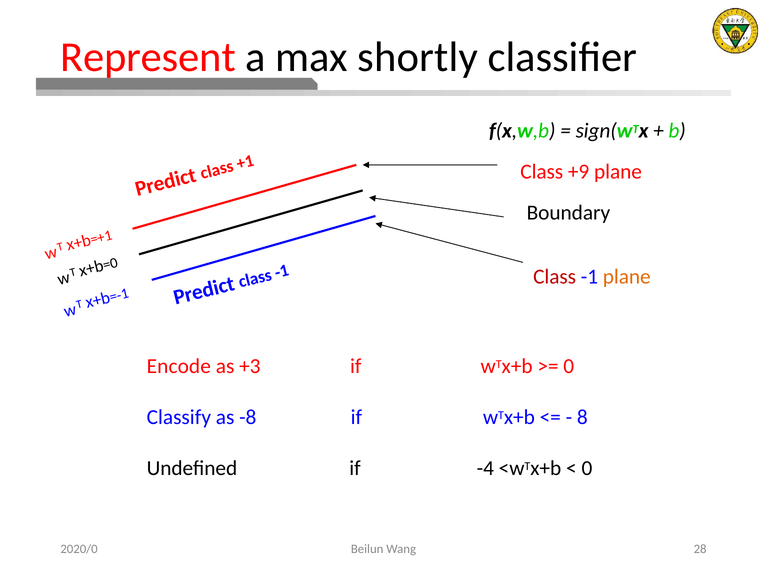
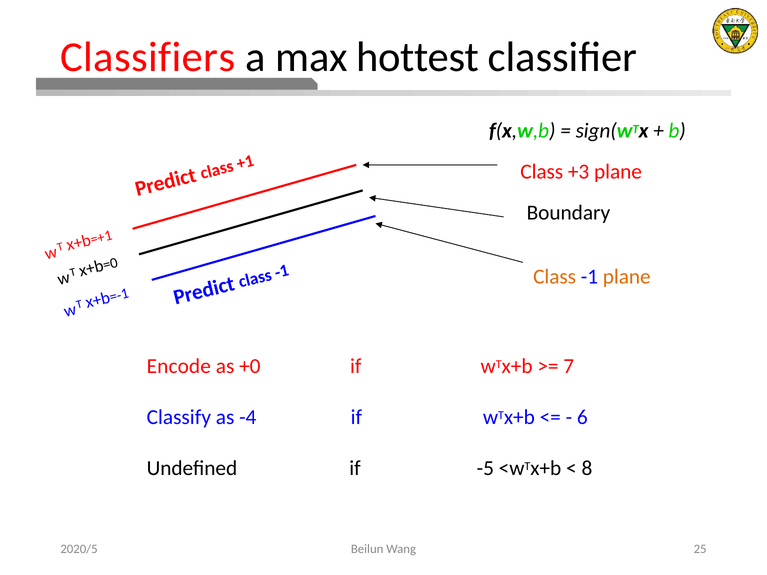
Represent: Represent -> Classifiers
shortly: shortly -> hottest
+9: +9 -> +3
Class at (555, 277) colour: red -> orange
+3: +3 -> +0
0 at (569, 366): 0 -> 7
-8: -8 -> -4
8: 8 -> 6
-4: -4 -> -5
0 at (587, 469): 0 -> 8
2020/0: 2020/0 -> 2020/5
28: 28 -> 25
